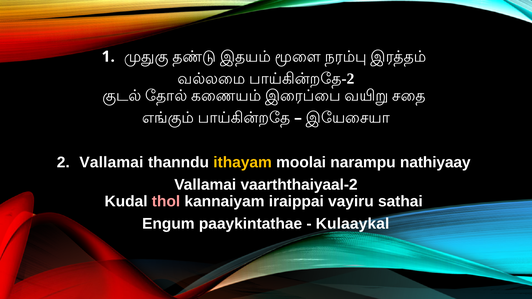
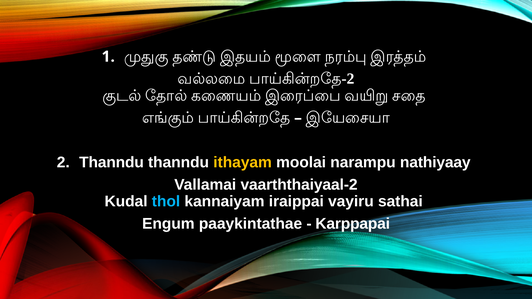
Vallamai at (111, 162): Vallamai -> Thanndu
thol colour: pink -> light blue
Kulaaykal: Kulaaykal -> Karppapai
